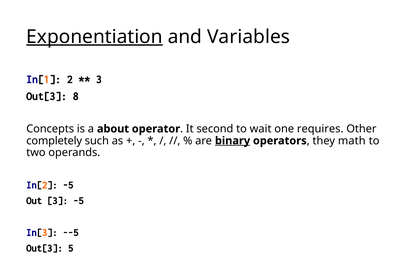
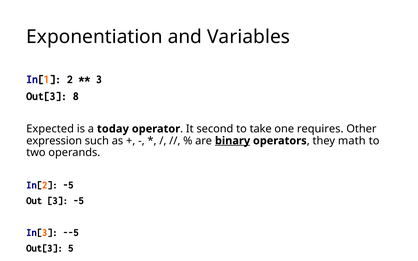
Exponentiation underline: present -> none
Concepts: Concepts -> Expected
about: about -> today
wait: wait -> take
completely: completely -> expression
